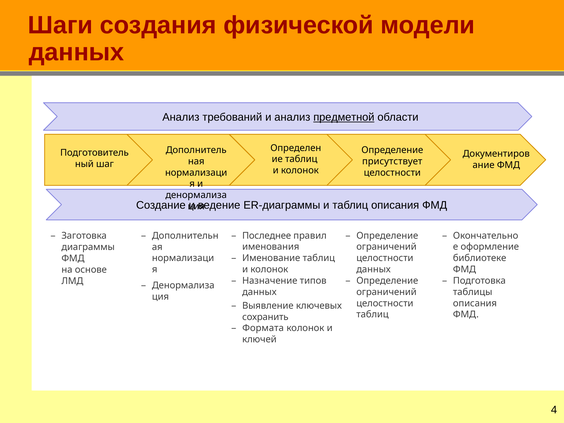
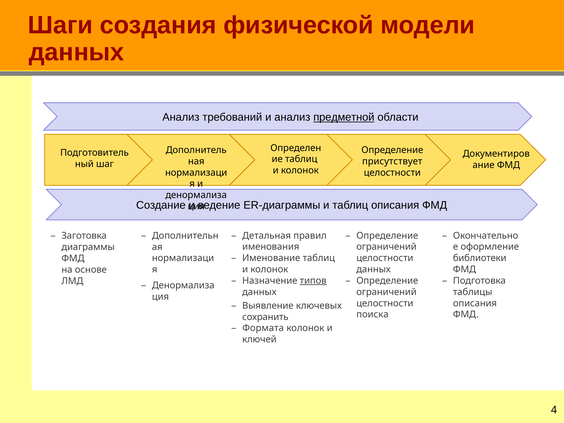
Последнее: Последнее -> Детальная
библиотеке: библиотеке -> библиотеки
типов underline: none -> present
таблиц at (372, 315): таблиц -> поиска
